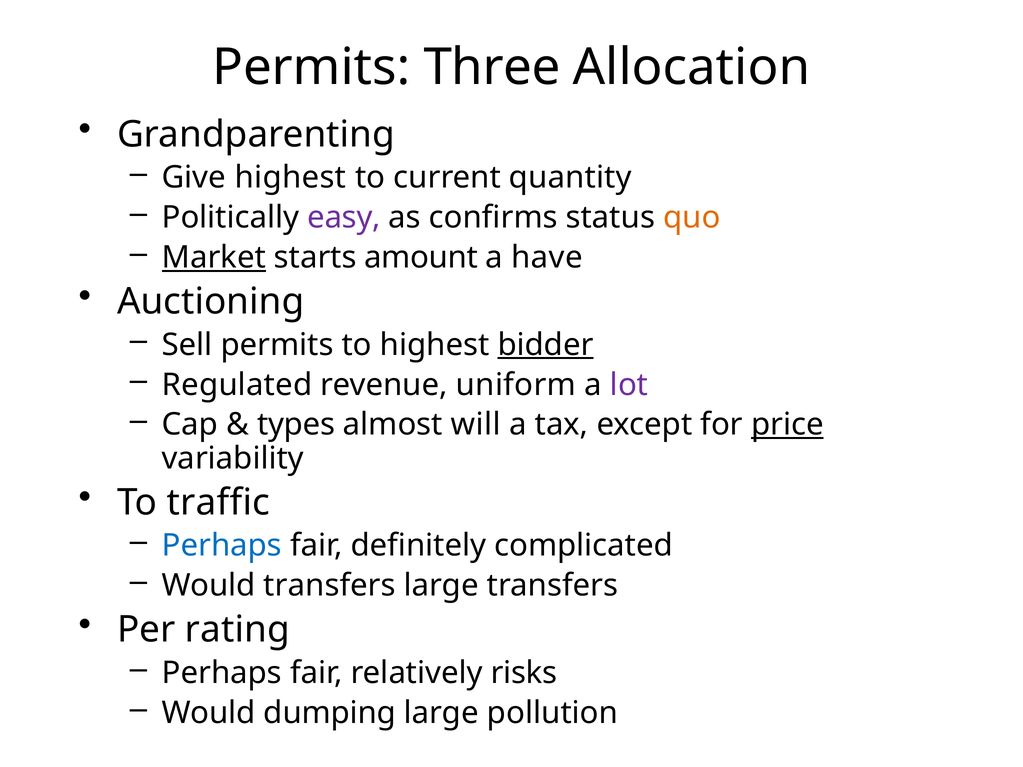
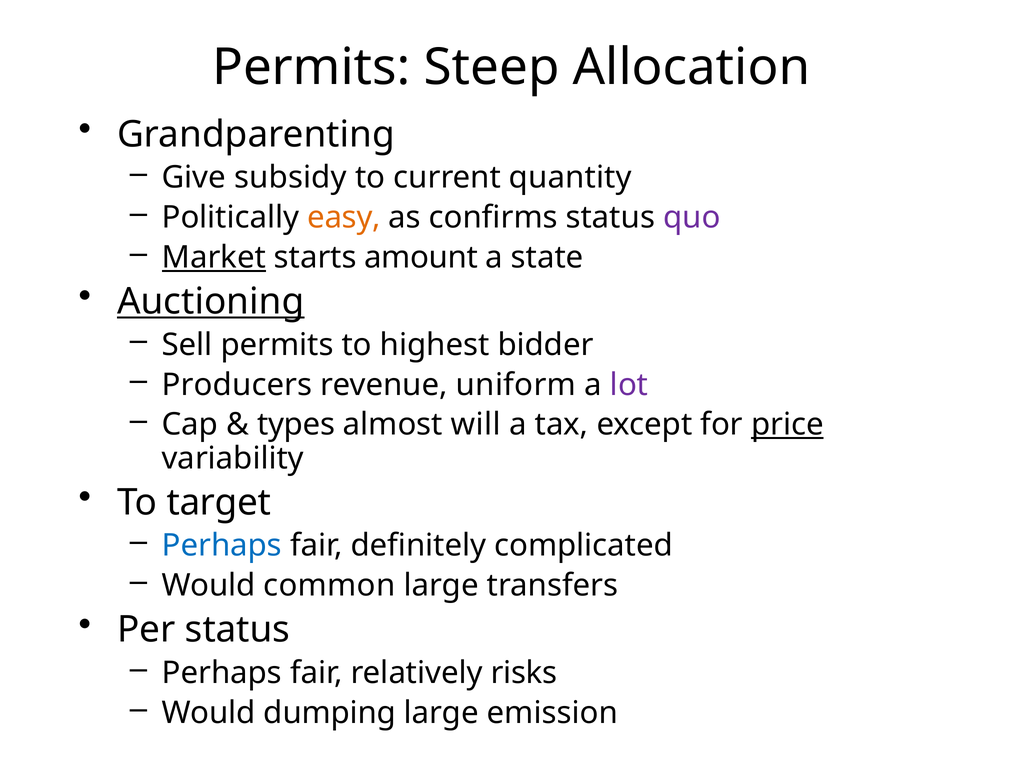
Three: Three -> Steep
Give highest: highest -> subsidy
easy colour: purple -> orange
quo colour: orange -> purple
have: have -> state
Auctioning underline: none -> present
bidder underline: present -> none
Regulated: Regulated -> Producers
traffic: traffic -> target
Would transfers: transfers -> common
Per rating: rating -> status
pollution: pollution -> emission
